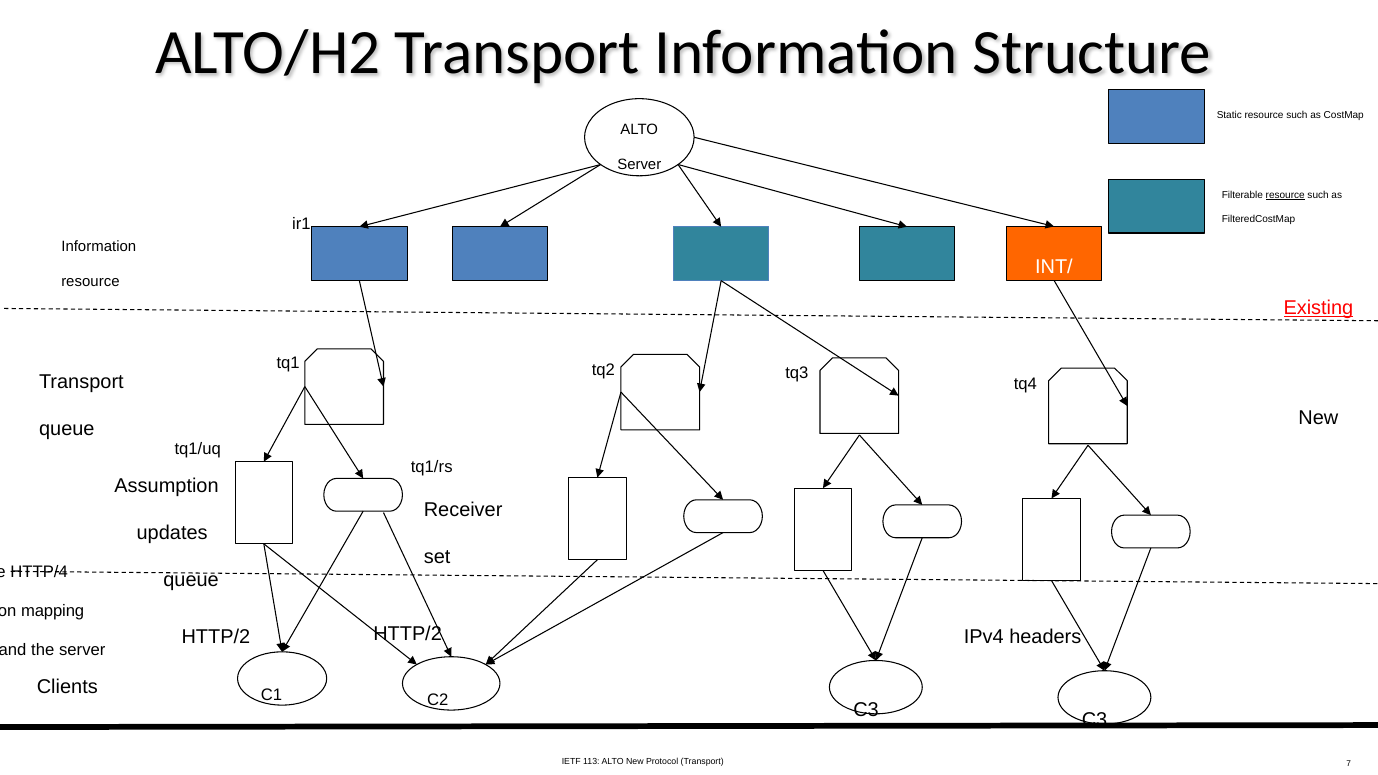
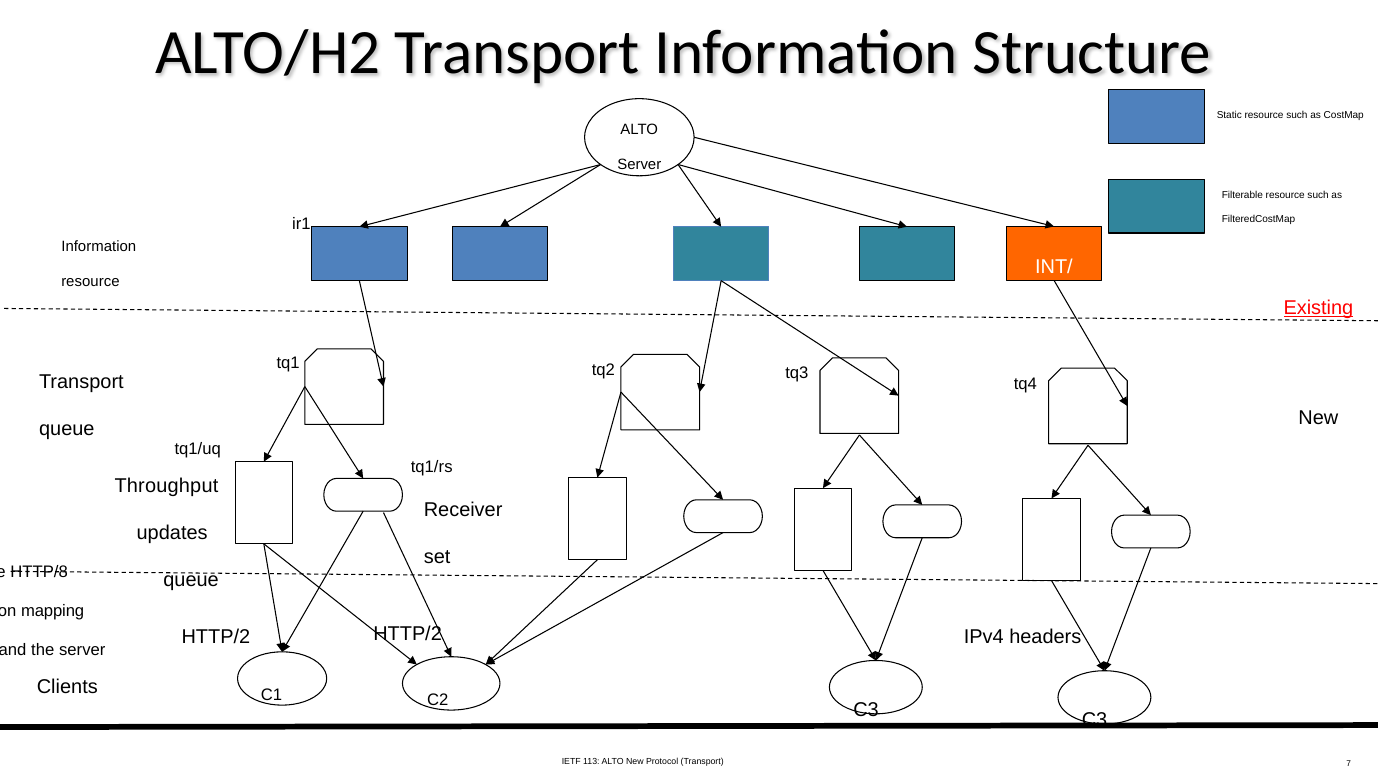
resource at (1285, 195) underline: present -> none
Assumption: Assumption -> Throughput
HTTP/4: HTTP/4 -> HTTP/8
